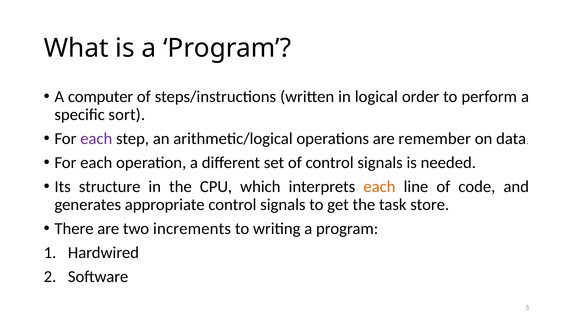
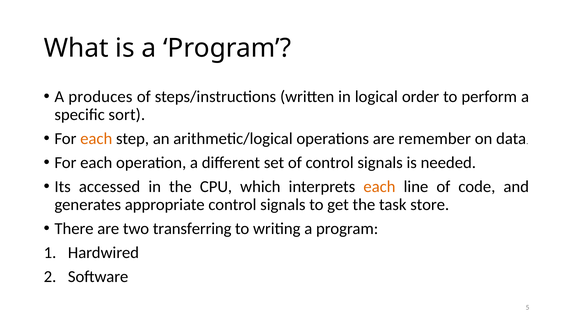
computer: computer -> produces
each at (96, 139) colour: purple -> orange
structure: structure -> accessed
increments: increments -> transferring
